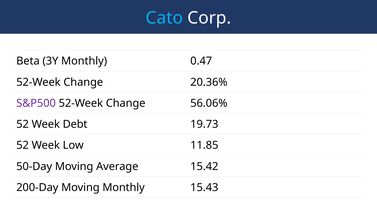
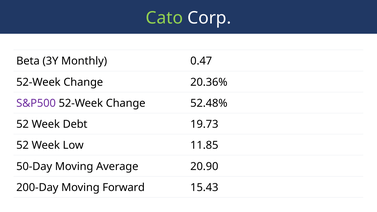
Cato colour: light blue -> light green
56.06%: 56.06% -> 52.48%
15.42: 15.42 -> 20.90
Moving Monthly: Monthly -> Forward
